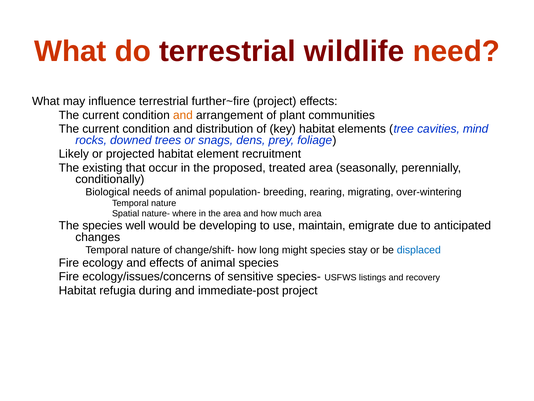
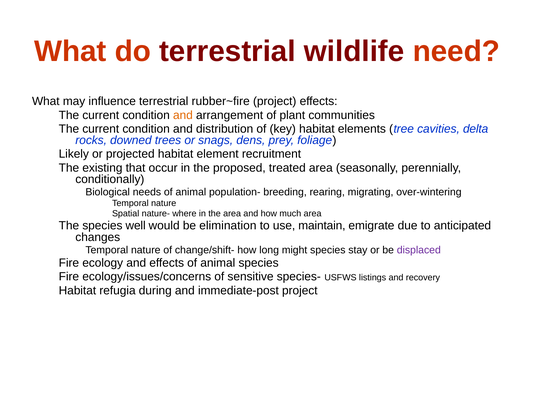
further~fire: further~fire -> rubber~fire
mind: mind -> delta
developing: developing -> elimination
displaced colour: blue -> purple
